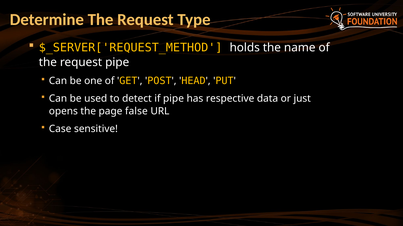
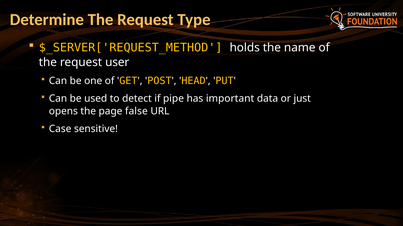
request pipe: pipe -> user
respective: respective -> important
